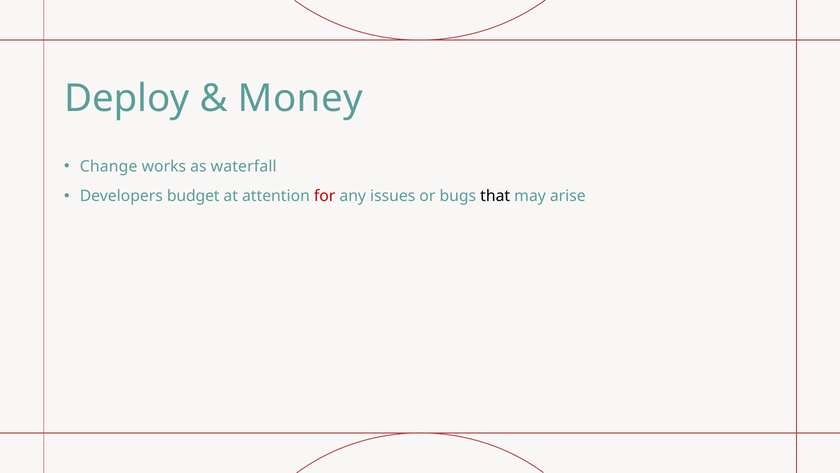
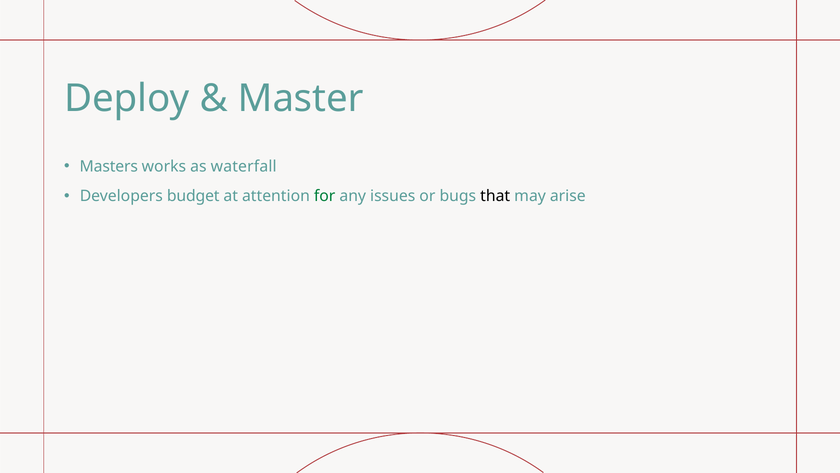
Money: Money -> Master
Change: Change -> Masters
for colour: red -> green
